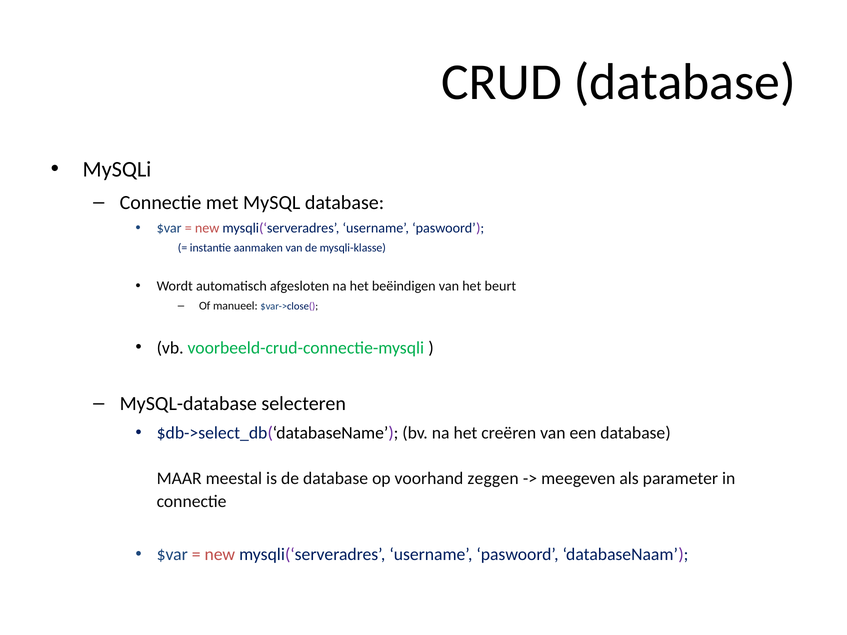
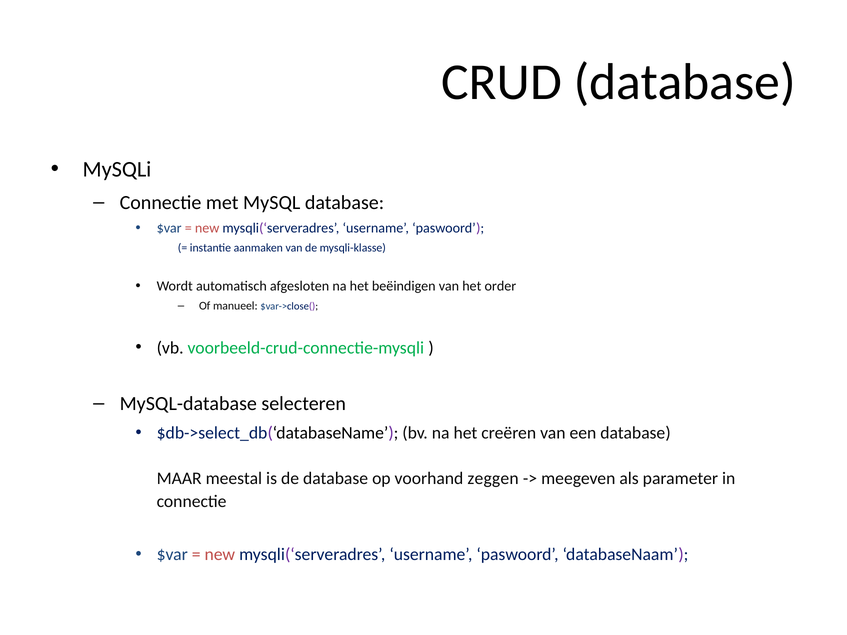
beurt: beurt -> order
